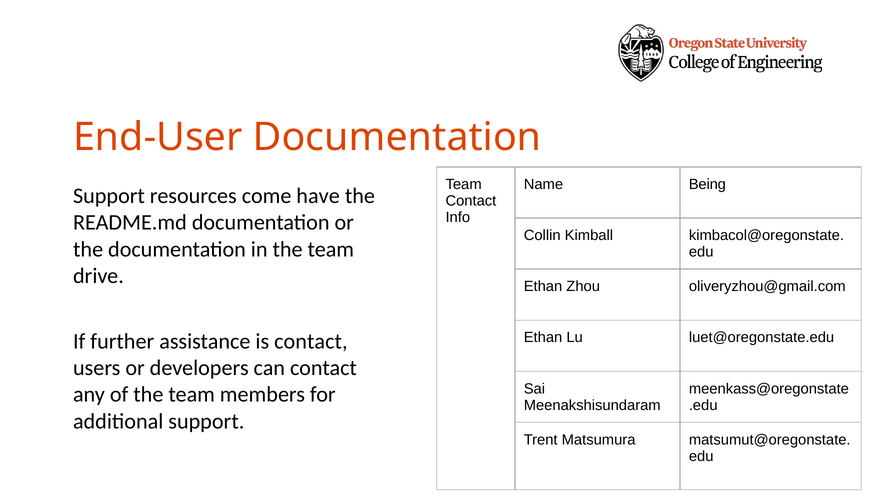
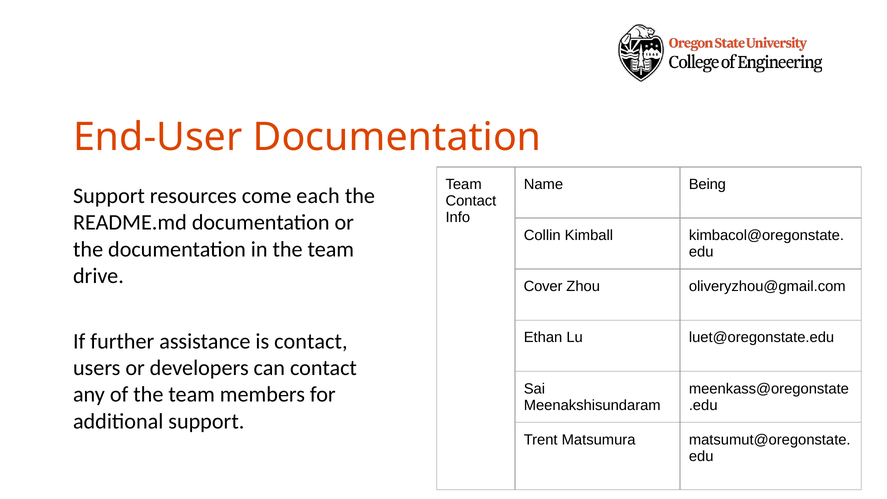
have: have -> each
Ethan at (543, 286): Ethan -> Cover
